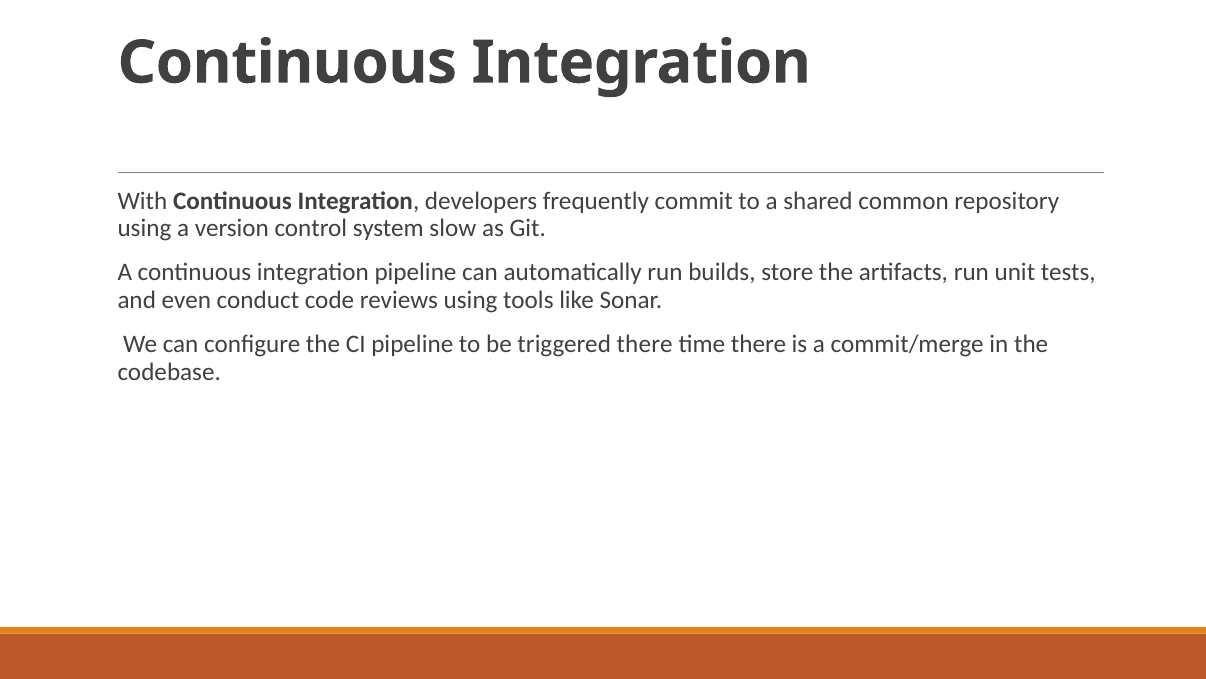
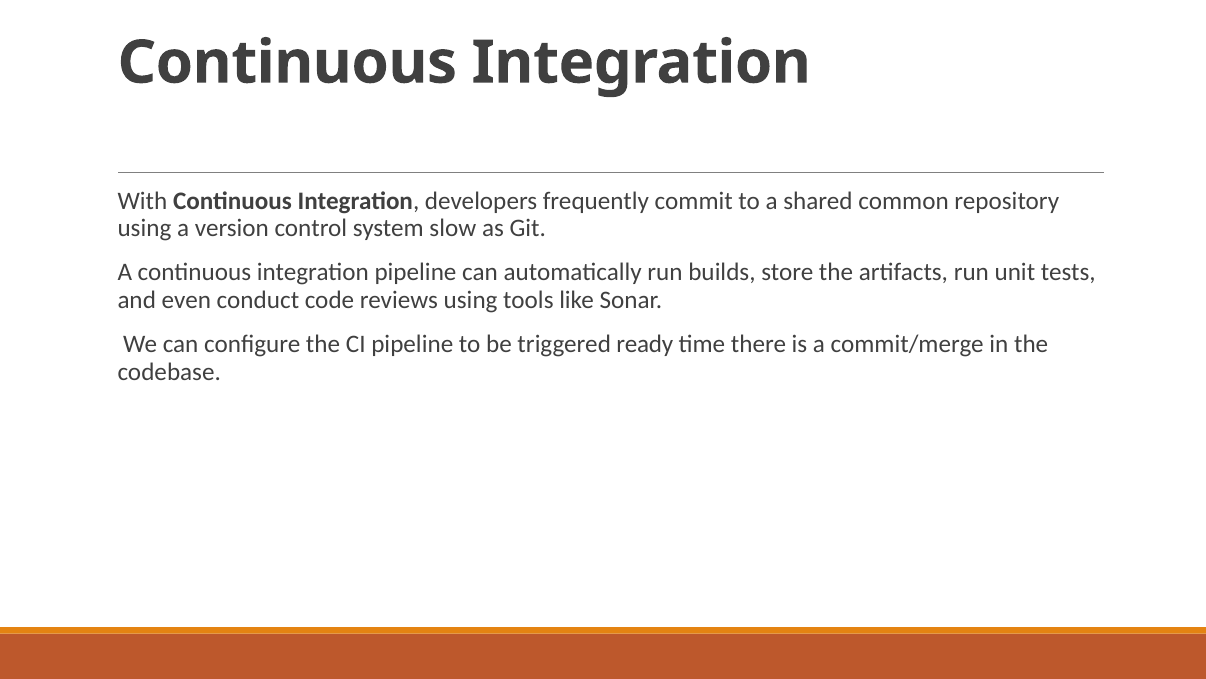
triggered there: there -> ready
